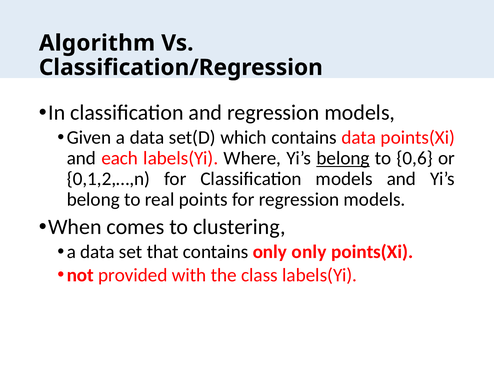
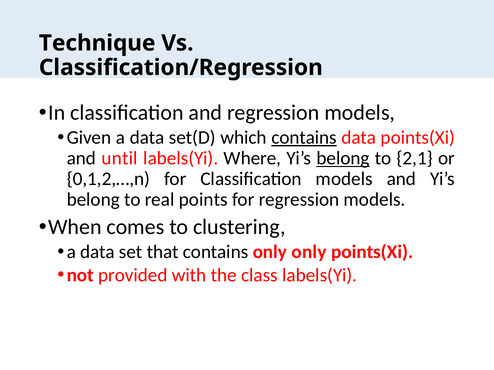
Algorithm: Algorithm -> Technique
contains at (304, 138) underline: none -> present
each: each -> until
0,6: 0,6 -> 2,1
